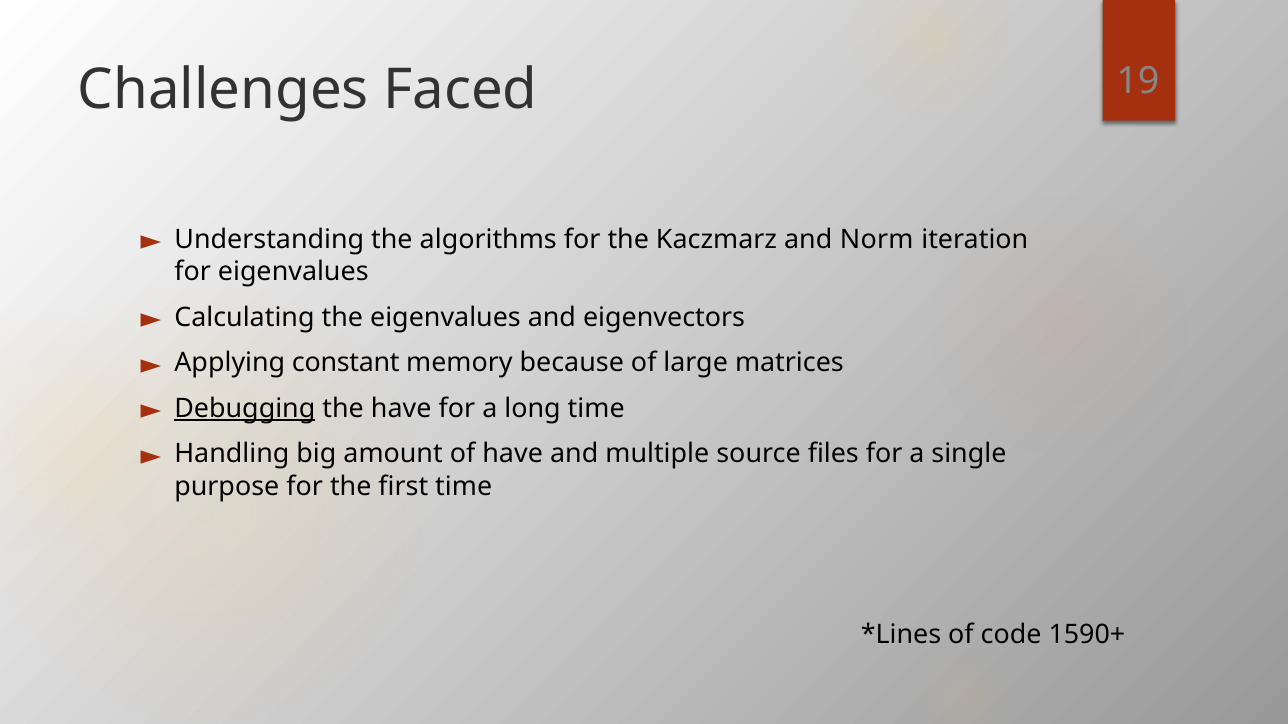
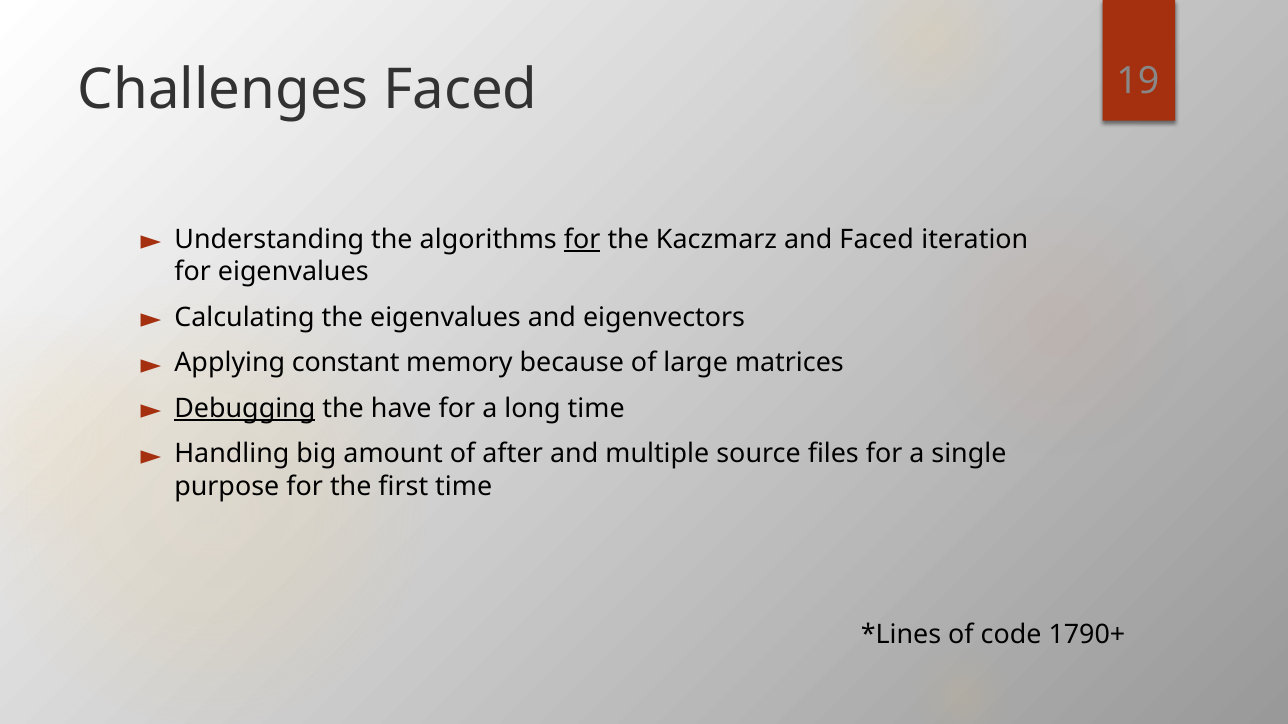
for at (582, 240) underline: none -> present
and Norm: Norm -> Faced
of have: have -> after
1590+: 1590+ -> 1790+
